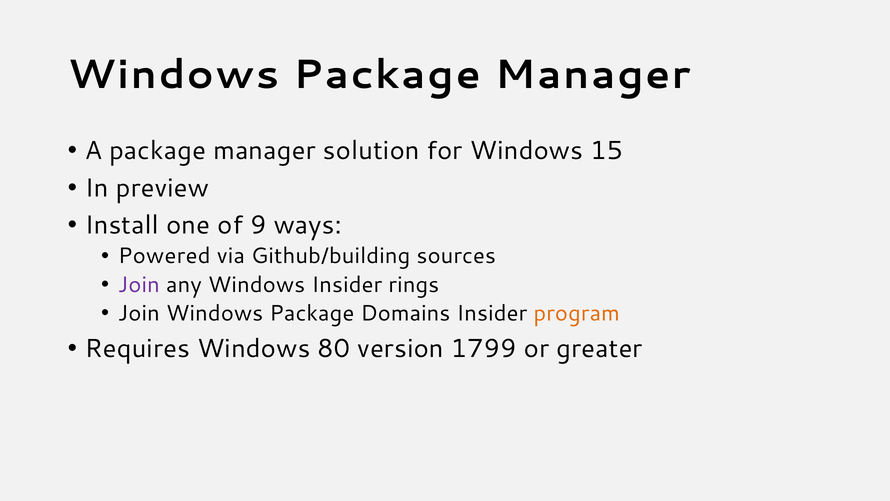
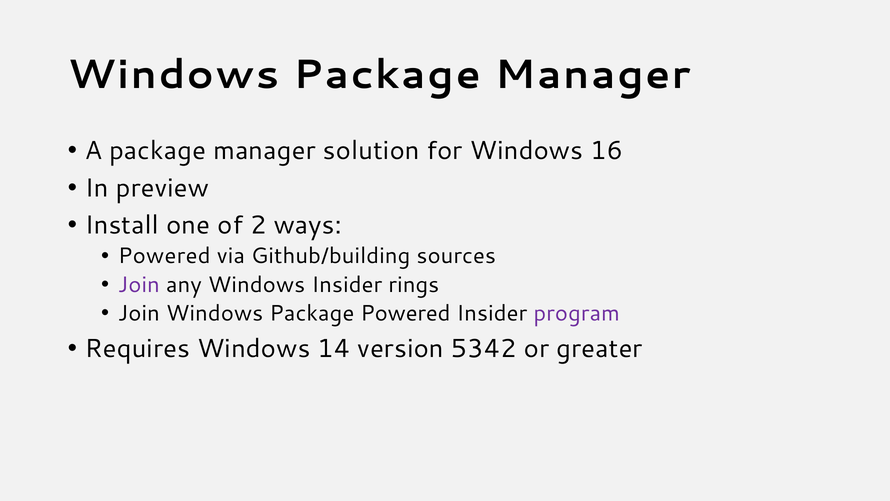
15: 15 -> 16
9: 9 -> 2
Package Domains: Domains -> Powered
program colour: orange -> purple
80: 80 -> 14
1799: 1799 -> 5342
